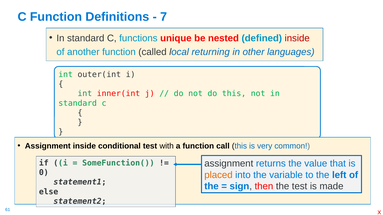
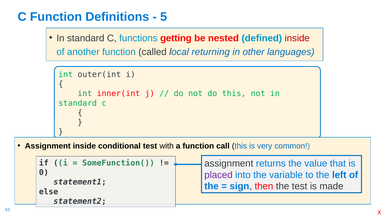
7: 7 -> 5
unique: unique -> getting
placed colour: orange -> purple
